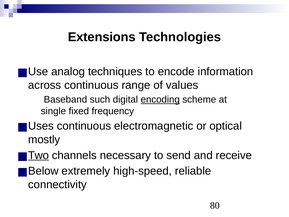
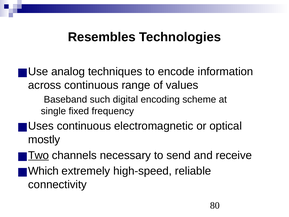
Extensions: Extensions -> Resembles
encoding underline: present -> none
Below: Below -> Which
